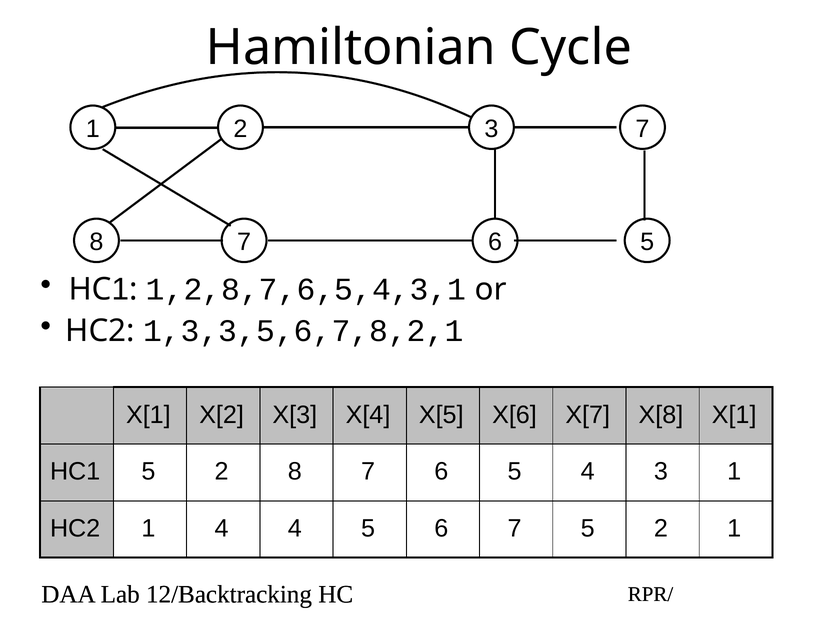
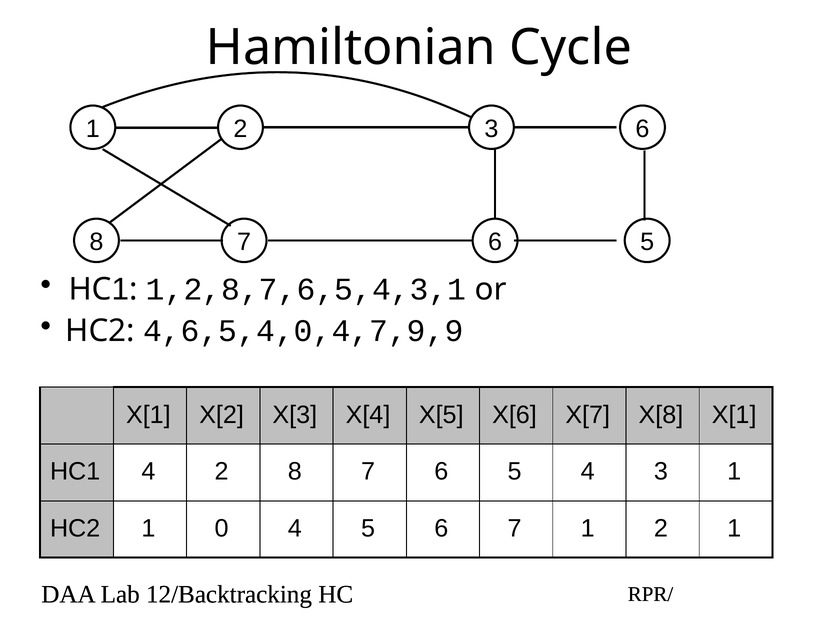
3 7: 7 -> 6
1,3,3,5,6,7,8,2,1: 1,3,3,5,6,7,8,2,1 -> 4,6,5,4,0,4,7,9,9
HC1 5: 5 -> 4
1 4: 4 -> 0
7 5: 5 -> 1
